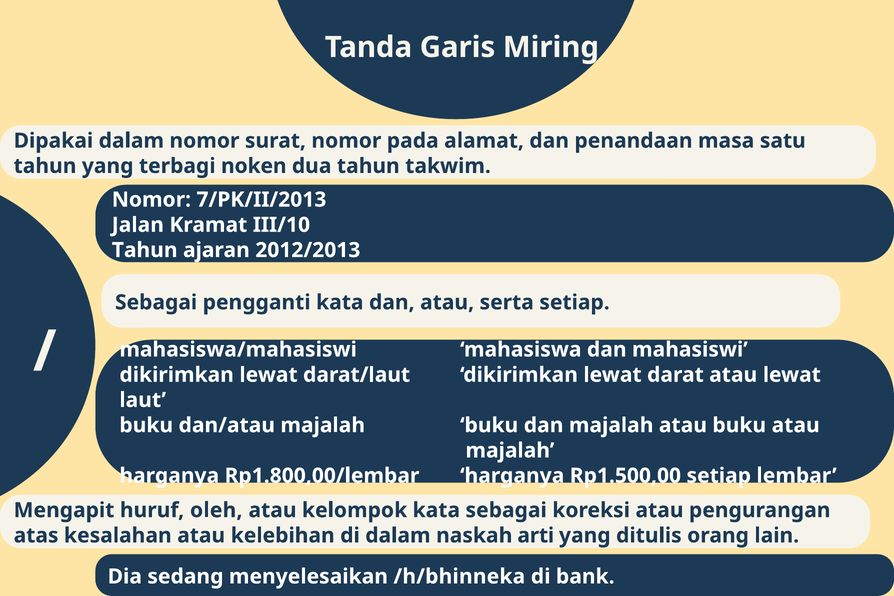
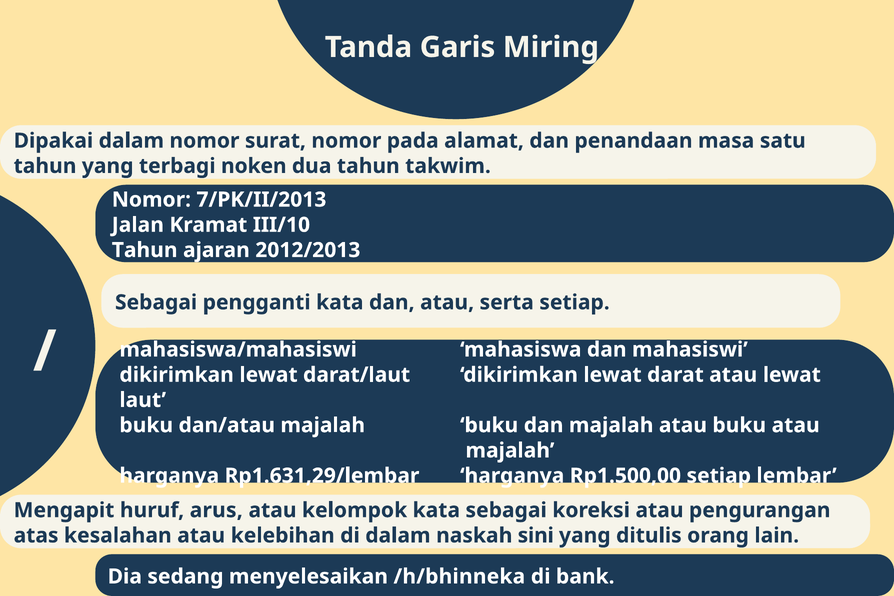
Rp1.800,00/lembar: Rp1.800,00/lembar -> Rp1.631,29/lembar
oleh: oleh -> arus
arti: arti -> sini
